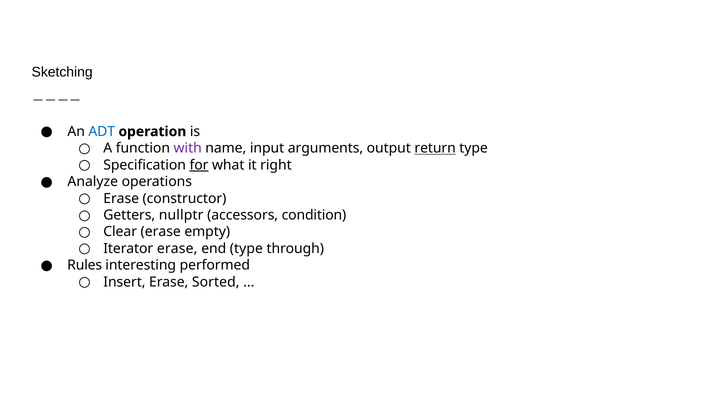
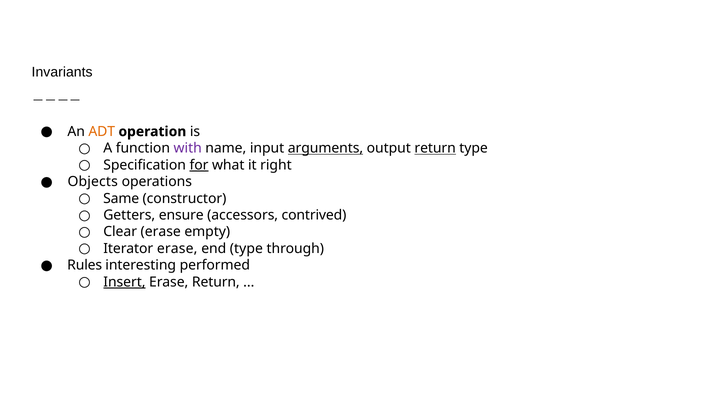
Sketching: Sketching -> Invariants
ADT colour: blue -> orange
arguments underline: none -> present
Analyze: Analyze -> Objects
Erase at (121, 199): Erase -> Same
nullptr: nullptr -> ensure
condition: condition -> contrived
Insert underline: none -> present
Erase Sorted: Sorted -> Return
